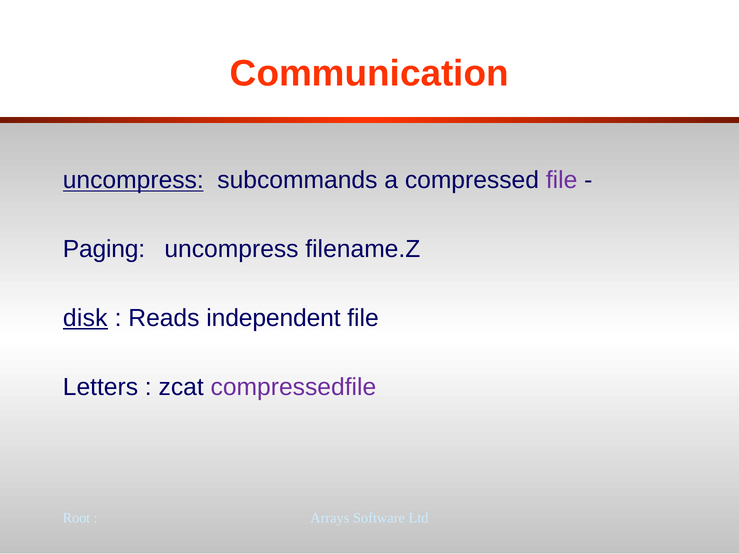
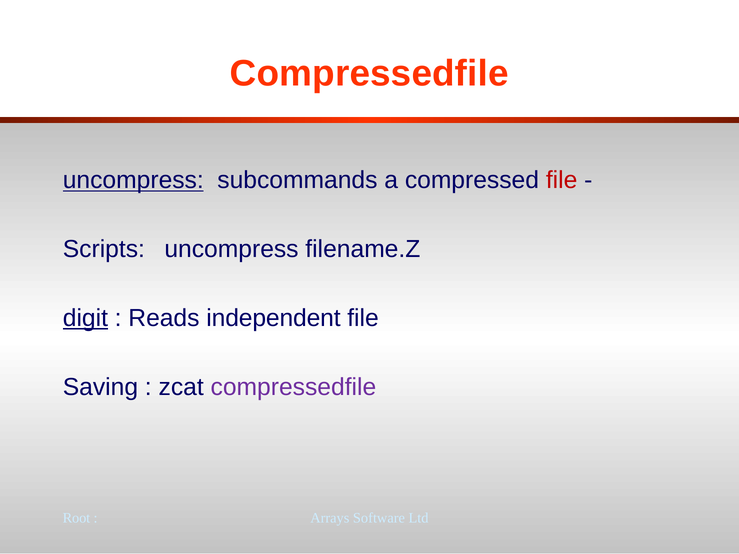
Communication at (369, 73): Communication -> Compressedfile
file at (562, 180) colour: purple -> red
Paging: Paging -> Scripts
disk: disk -> digit
Letters: Letters -> Saving
